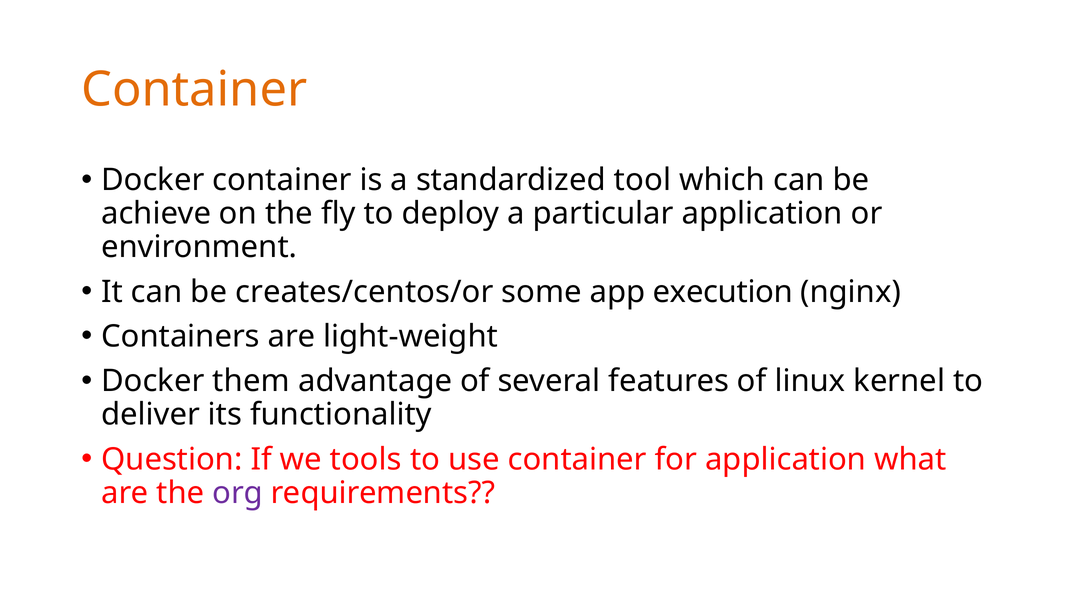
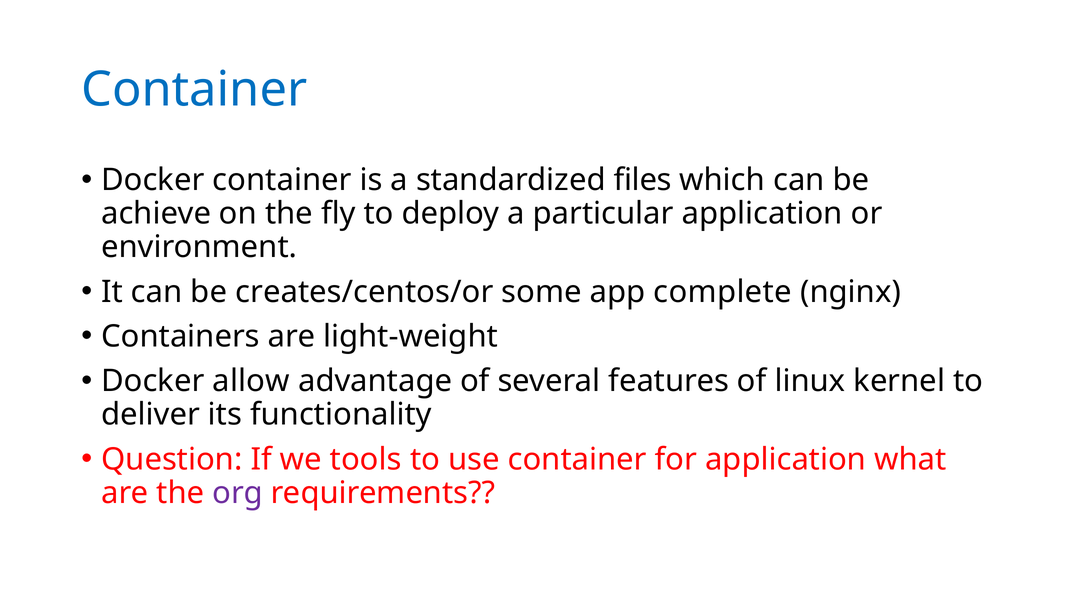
Container at (194, 90) colour: orange -> blue
tool: tool -> files
execution: execution -> complete
them: them -> allow
